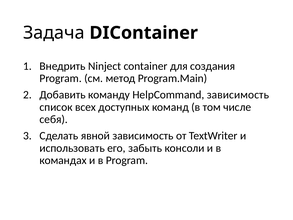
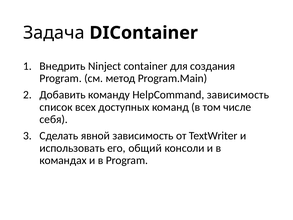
забыть: забыть -> общий
